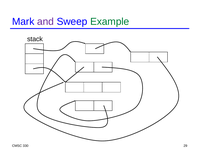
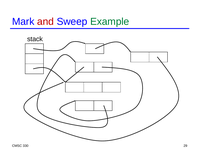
and colour: purple -> red
